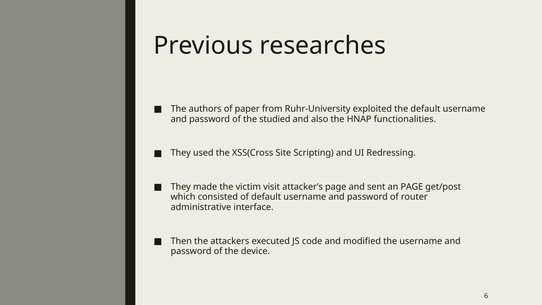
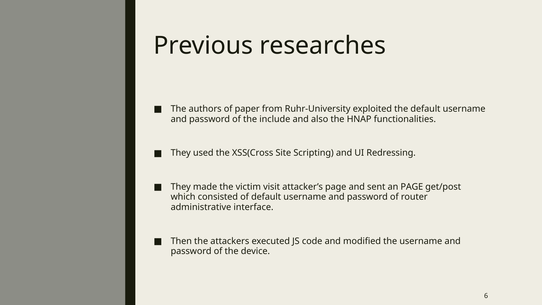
studied: studied -> include
